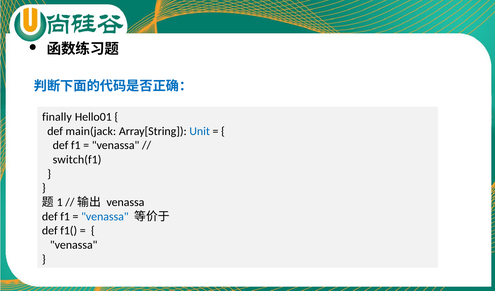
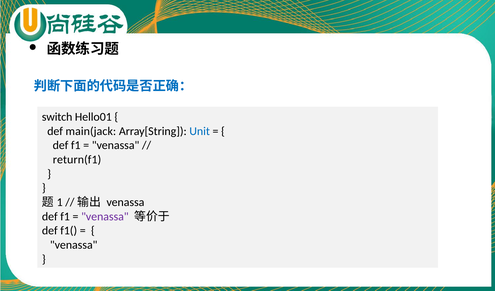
finally: finally -> switch
switch(f1: switch(f1 -> return(f1
venassa at (105, 217) colour: blue -> purple
